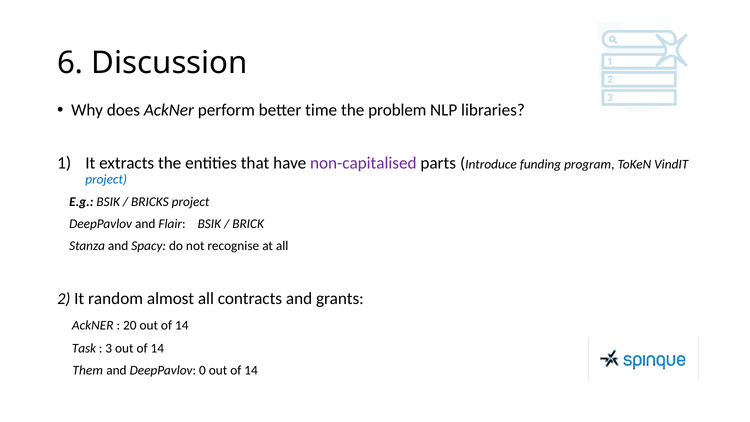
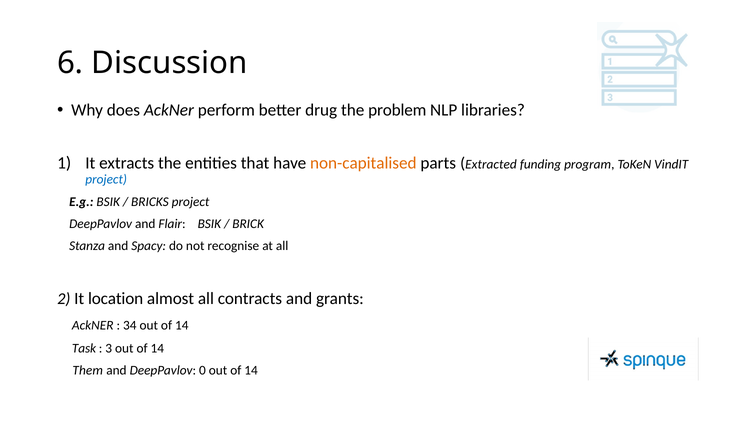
time: time -> drug
non-capitalised colour: purple -> orange
Introduce: Introduce -> Extracted
random: random -> location
20: 20 -> 34
